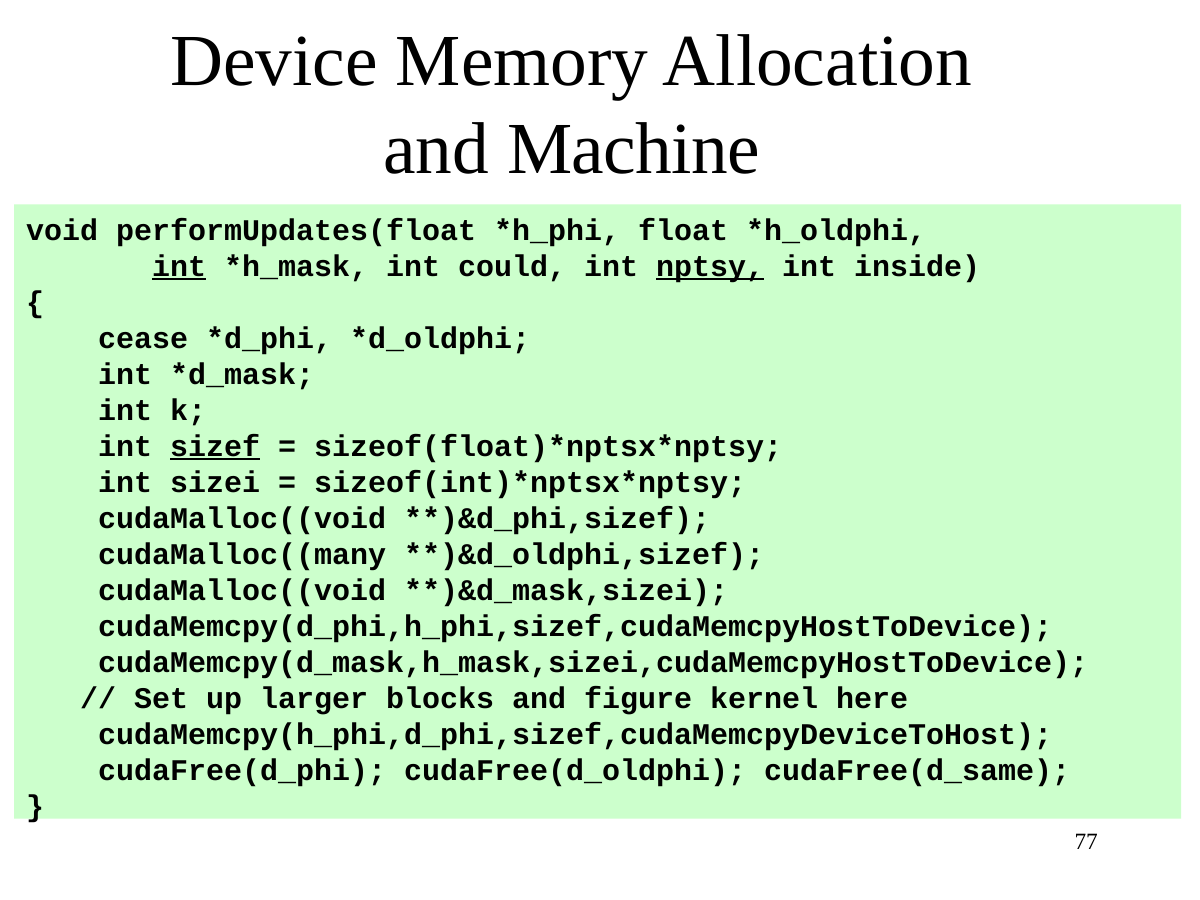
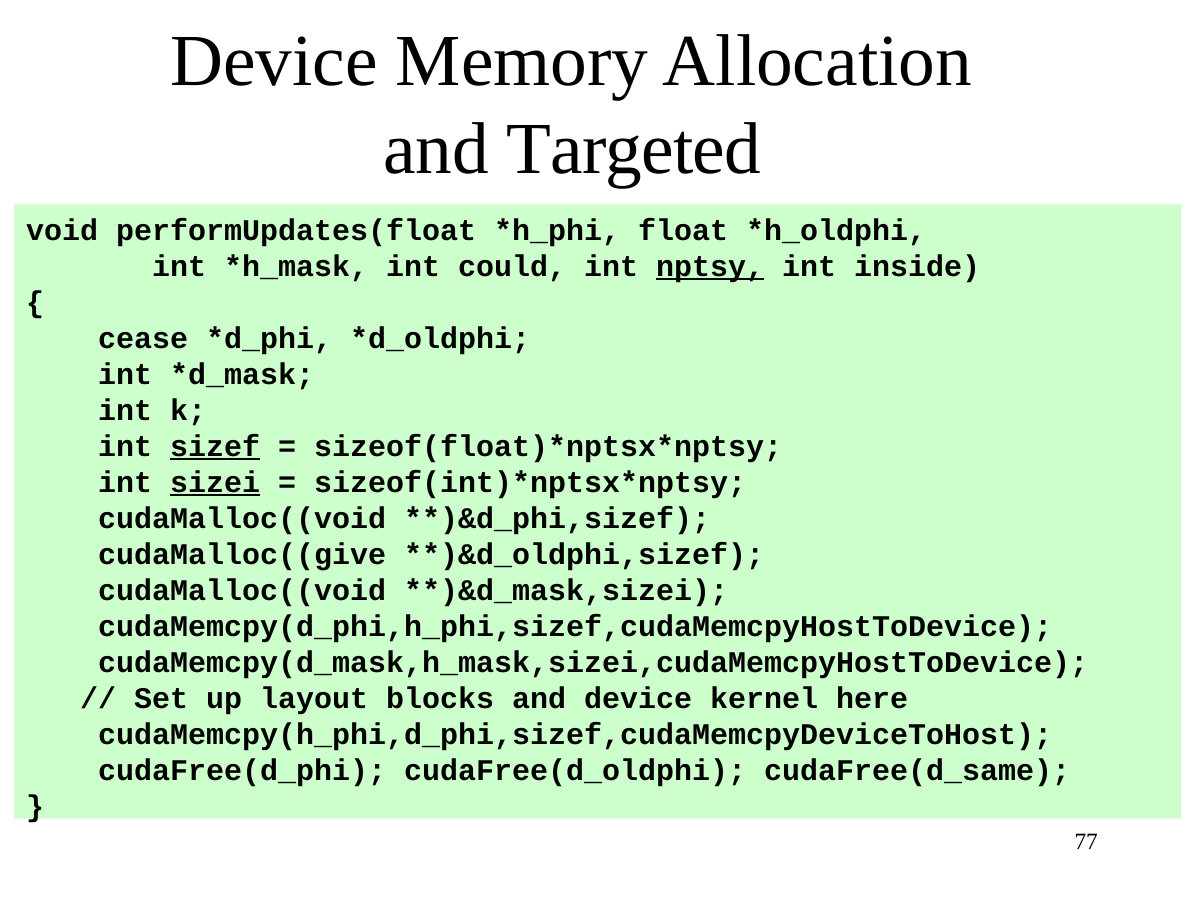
Machine: Machine -> Targeted
int at (179, 266) underline: present -> none
sizei underline: none -> present
cudaMalloc((many: cudaMalloc((many -> cudaMalloc((give
larger: larger -> layout
and figure: figure -> device
